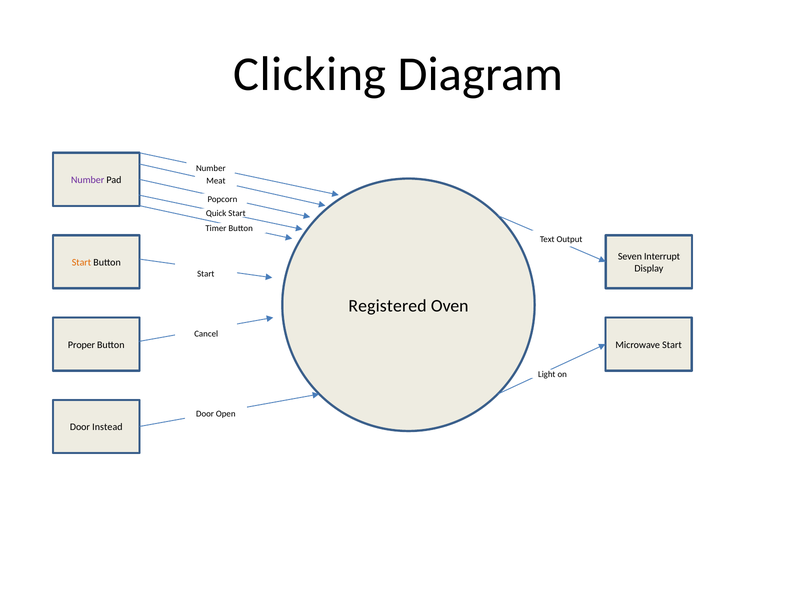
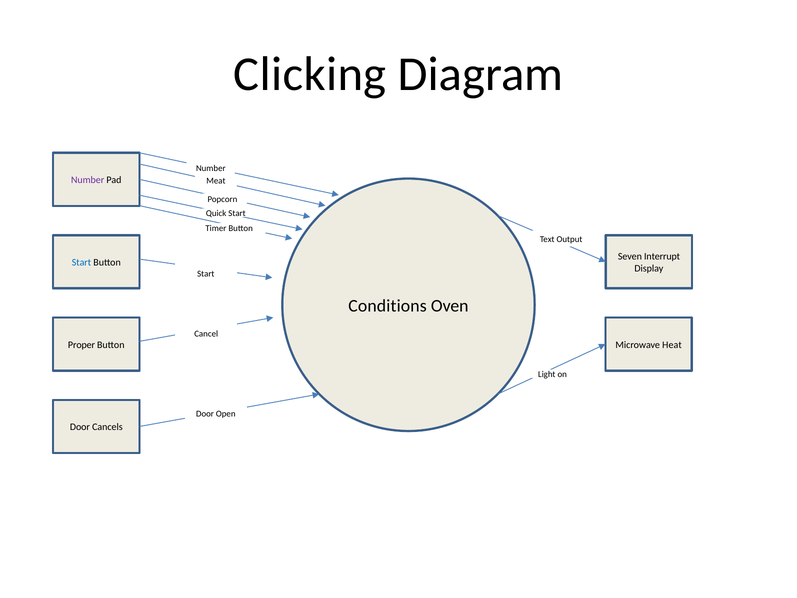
Start at (81, 262) colour: orange -> blue
Registered: Registered -> Conditions
Microwave Start: Start -> Heat
Instead: Instead -> Cancels
